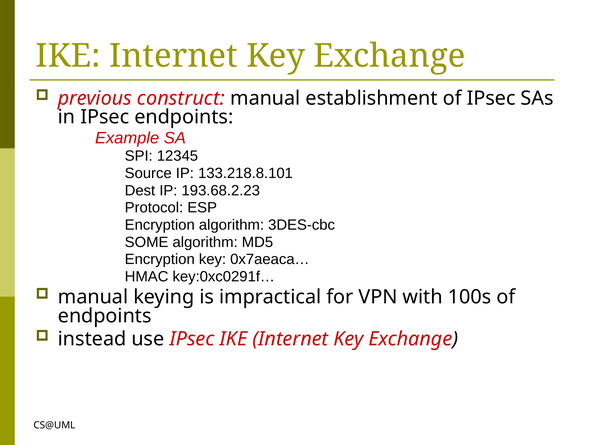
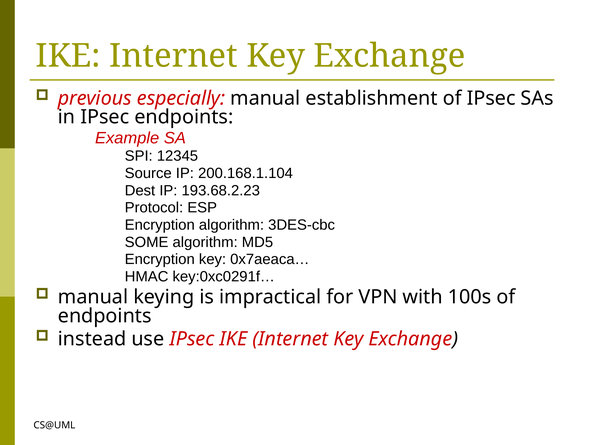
construct: construct -> especially
133.218.8.101: 133.218.8.101 -> 200.168.1.104
